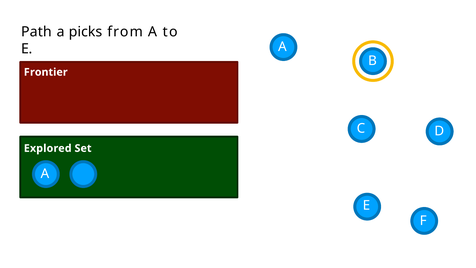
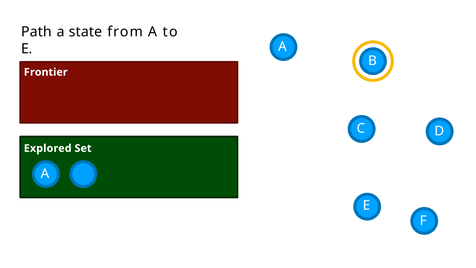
picks: picks -> state
